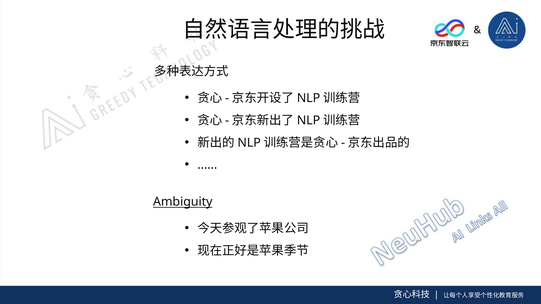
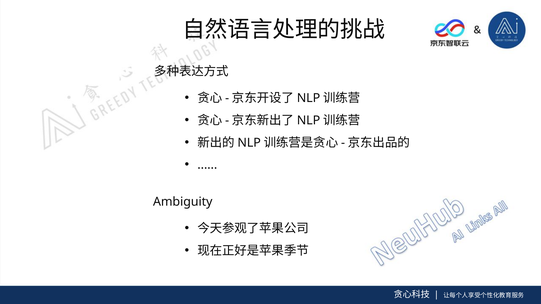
Ambiguity underline: present -> none
